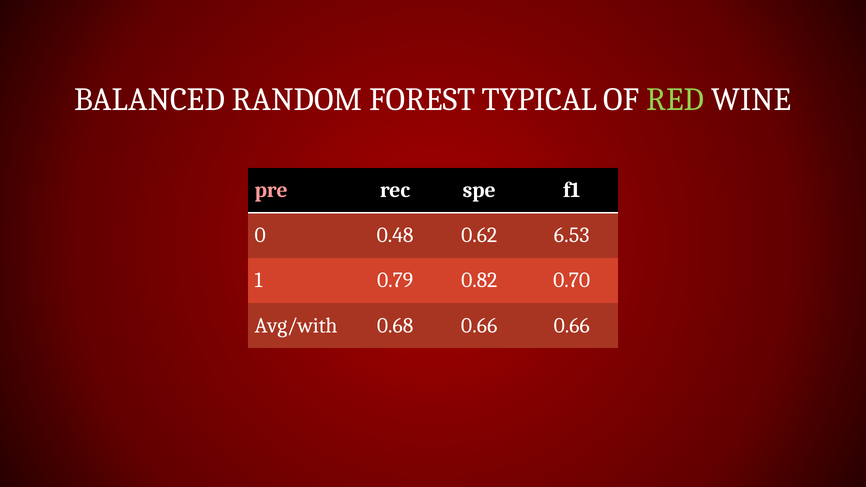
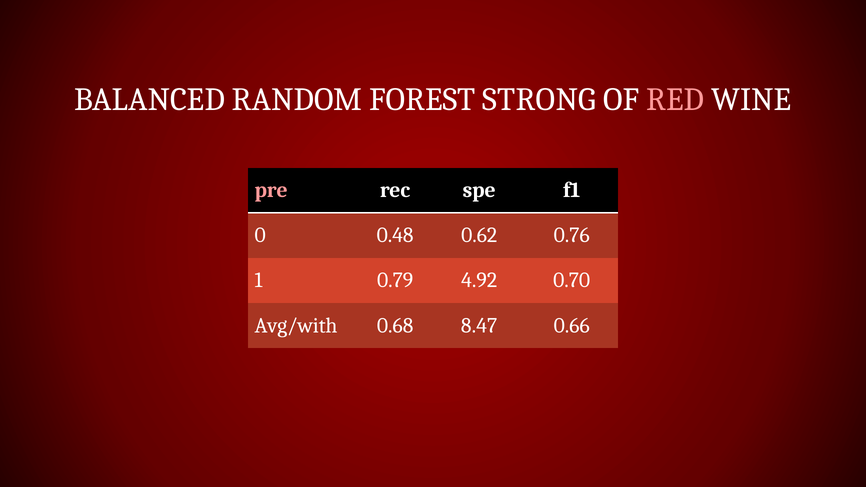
TYPICAL: TYPICAL -> STRONG
RED colour: light green -> pink
6.53: 6.53 -> 0.76
0.82: 0.82 -> 4.92
0.68 0.66: 0.66 -> 8.47
